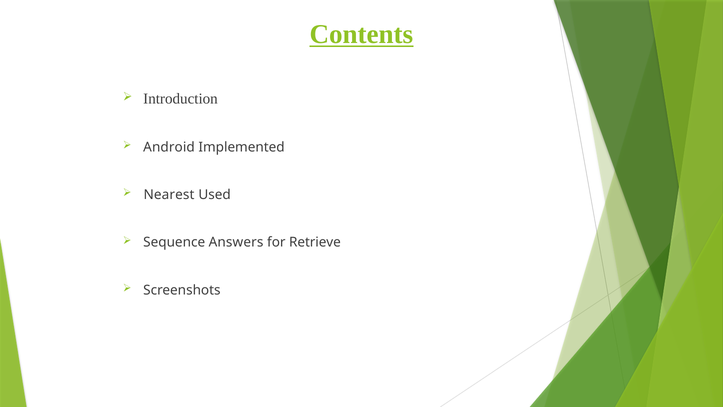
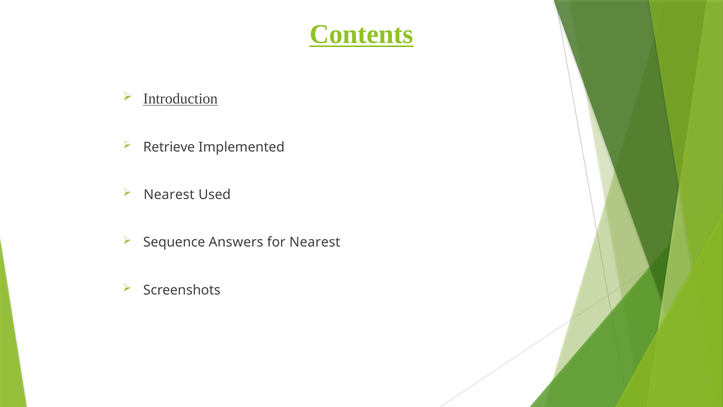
Introduction underline: none -> present
Android: Android -> Retrieve
for Retrieve: Retrieve -> Nearest
